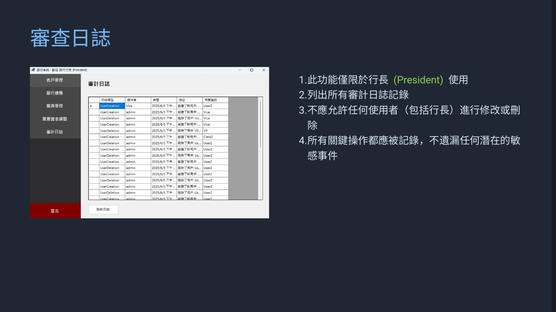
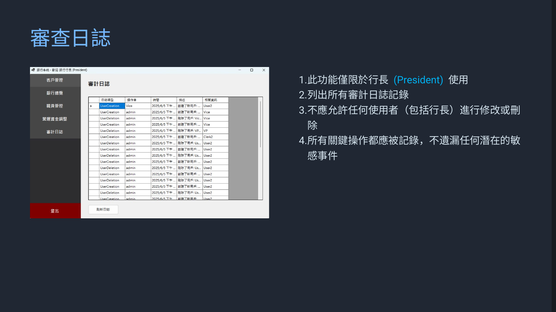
President colour: light green -> light blue
